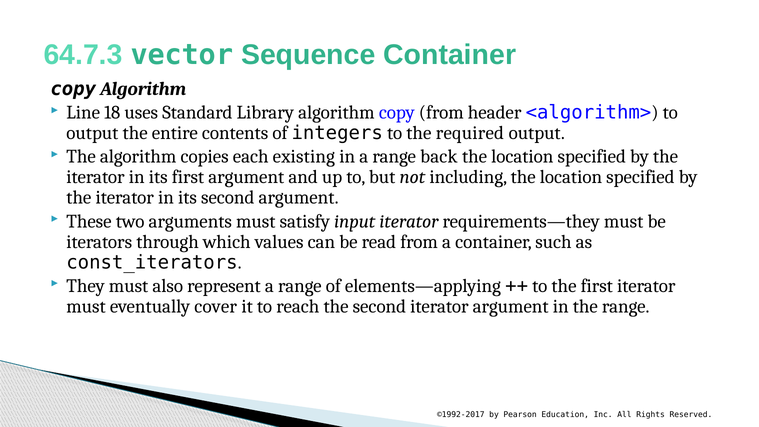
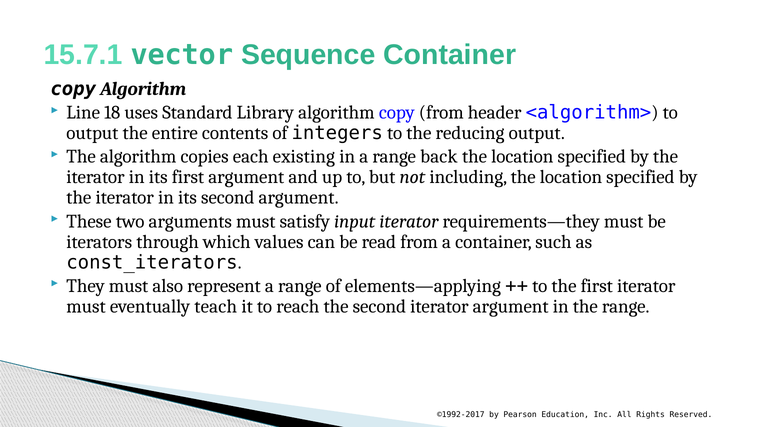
64.7.3: 64.7.3 -> 15.7.1
required: required -> reducing
cover: cover -> teach
